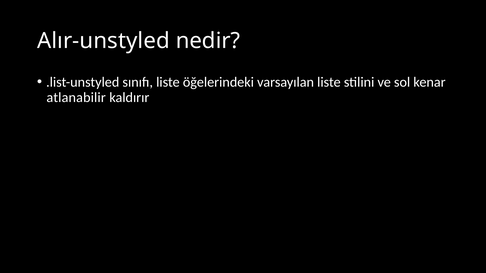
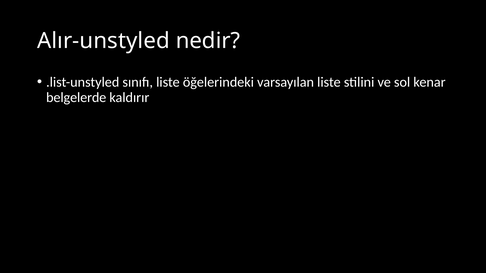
atlanabilir: atlanabilir -> belgelerde
